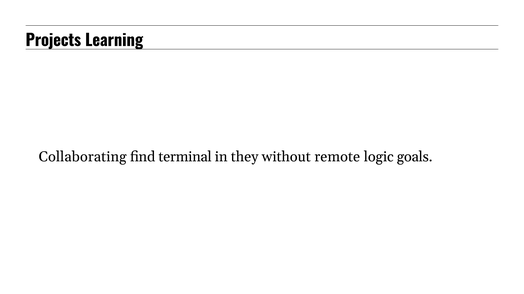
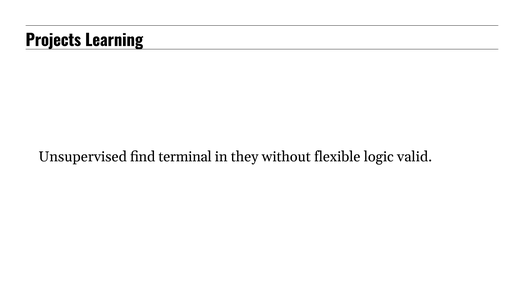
Collaborating: Collaborating -> Unsupervised
remote: remote -> flexible
goals: goals -> valid
